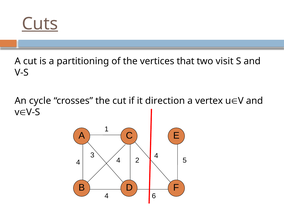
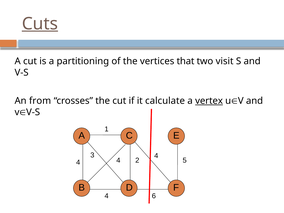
cycle: cycle -> from
direction: direction -> calculate
vertex underline: none -> present
